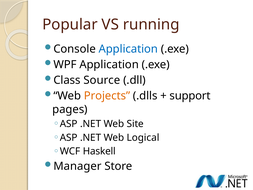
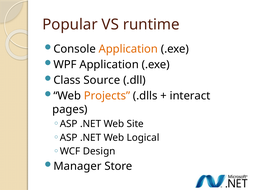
running: running -> runtime
Application at (128, 49) colour: blue -> orange
support: support -> interact
Haskell: Haskell -> Design
